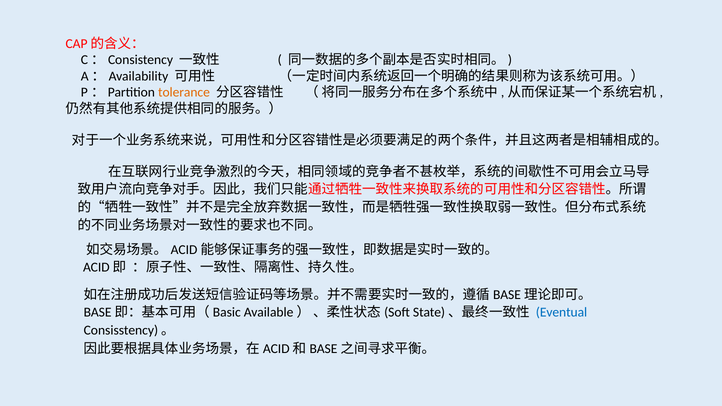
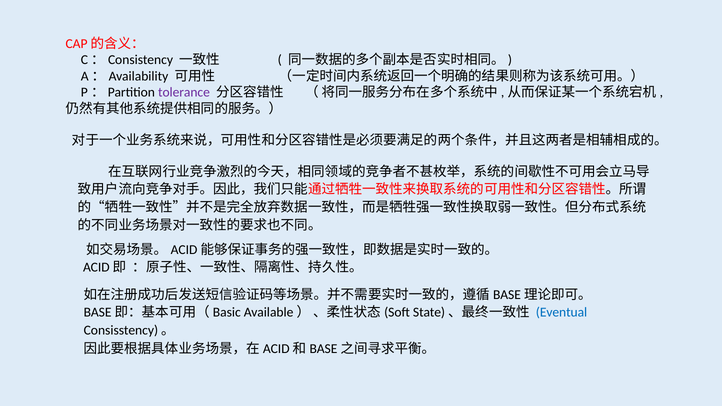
tolerance colour: orange -> purple
